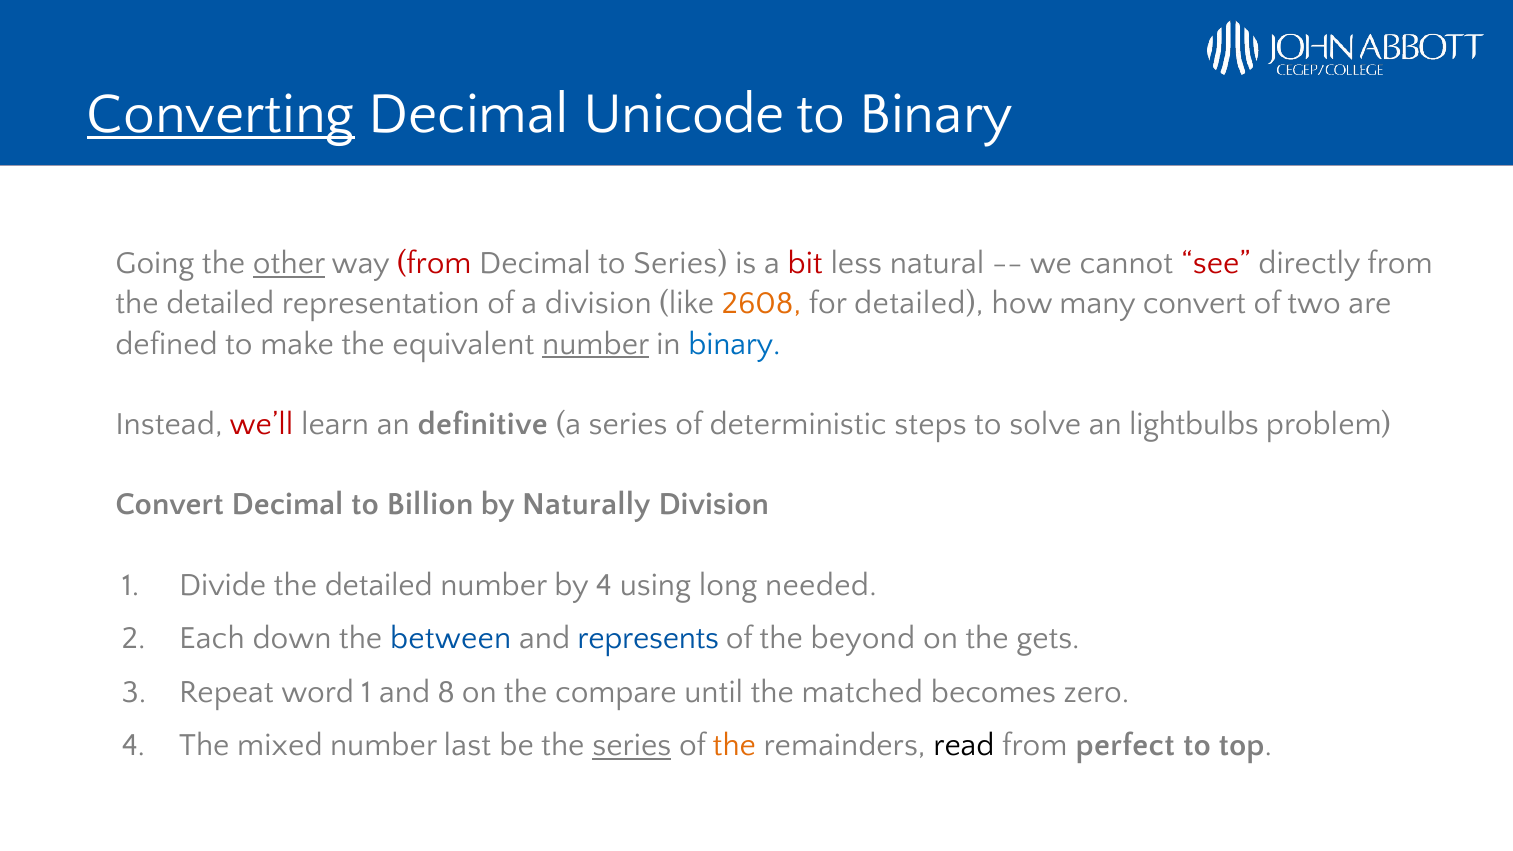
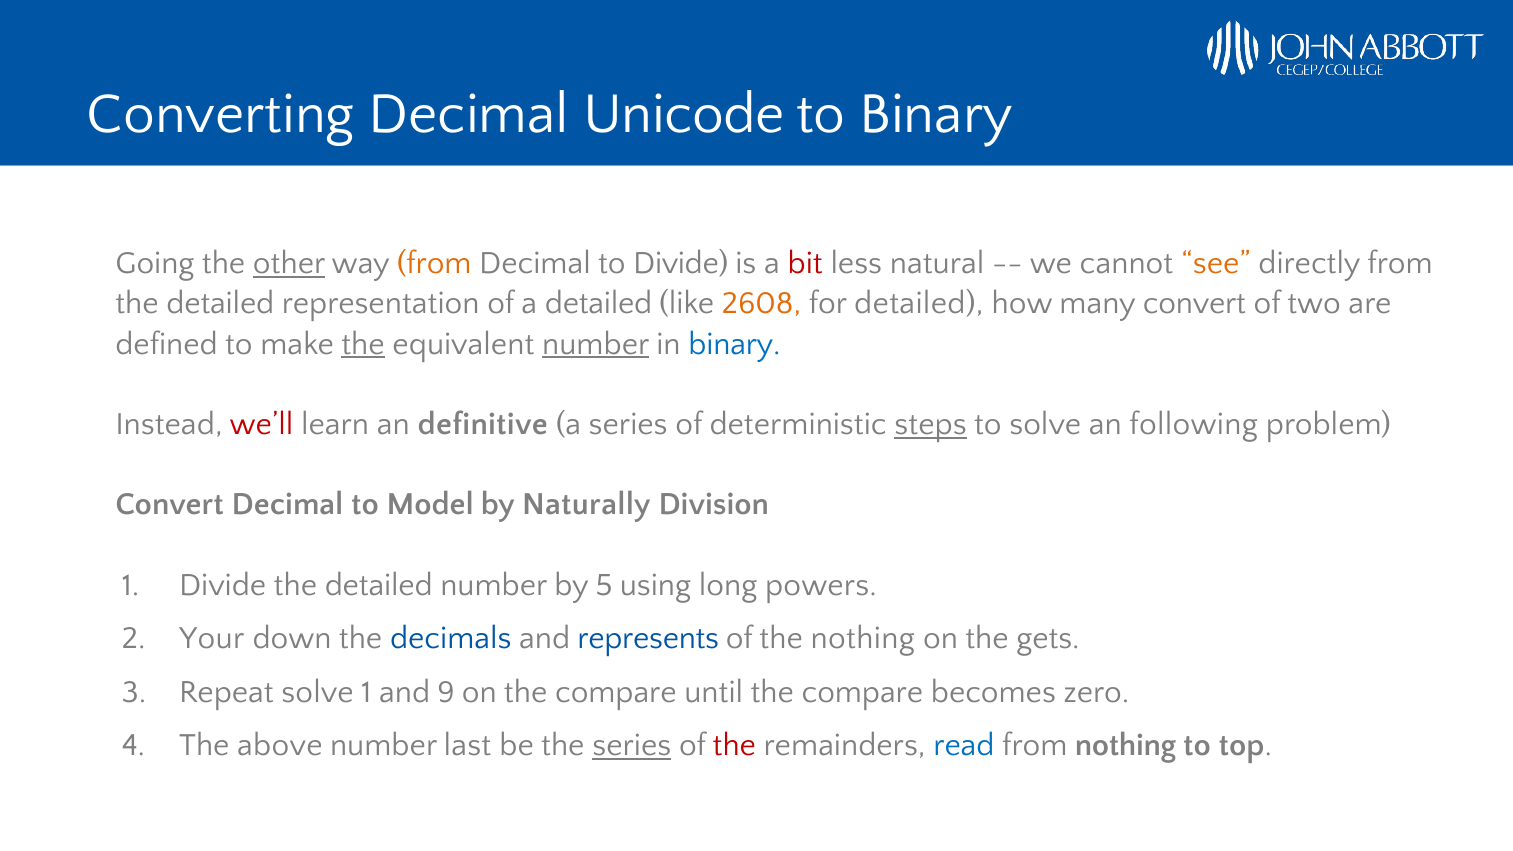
Converting underline: present -> none
from at (434, 263) colour: red -> orange
to Series: Series -> Divide
see colour: red -> orange
a division: division -> detailed
the at (363, 344) underline: none -> present
steps underline: none -> present
lightbulbs: lightbulbs -> following
Billion: Billion -> Model
by 4: 4 -> 5
needed: needed -> powers
Each: Each -> Your
between: between -> decimals
the beyond: beyond -> nothing
Repeat word: word -> solve
8: 8 -> 9
until the matched: matched -> compare
mixed: mixed -> above
the at (734, 745) colour: orange -> red
read colour: black -> blue
from perfect: perfect -> nothing
